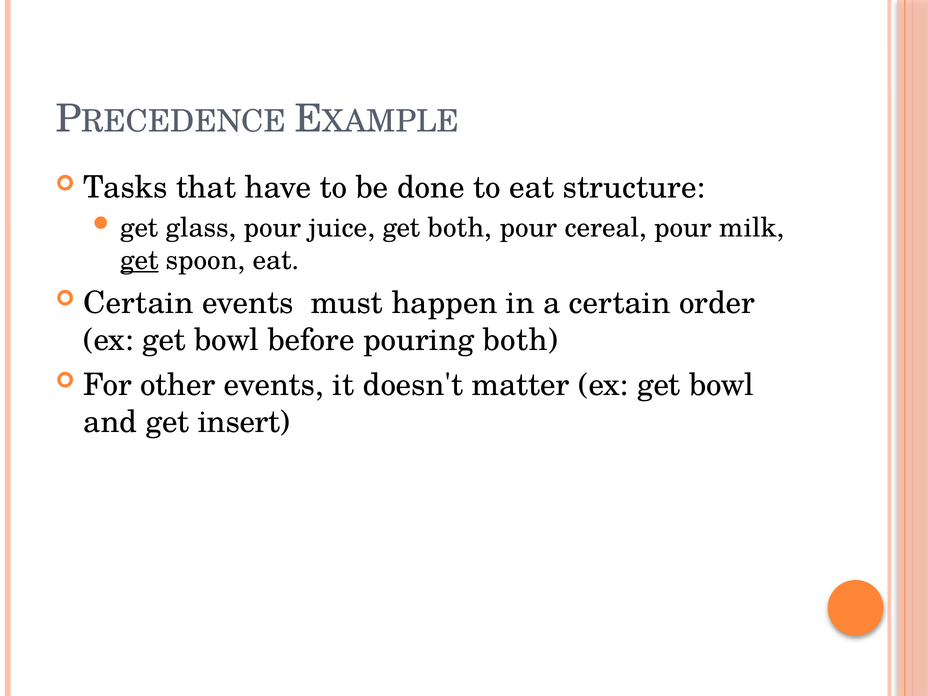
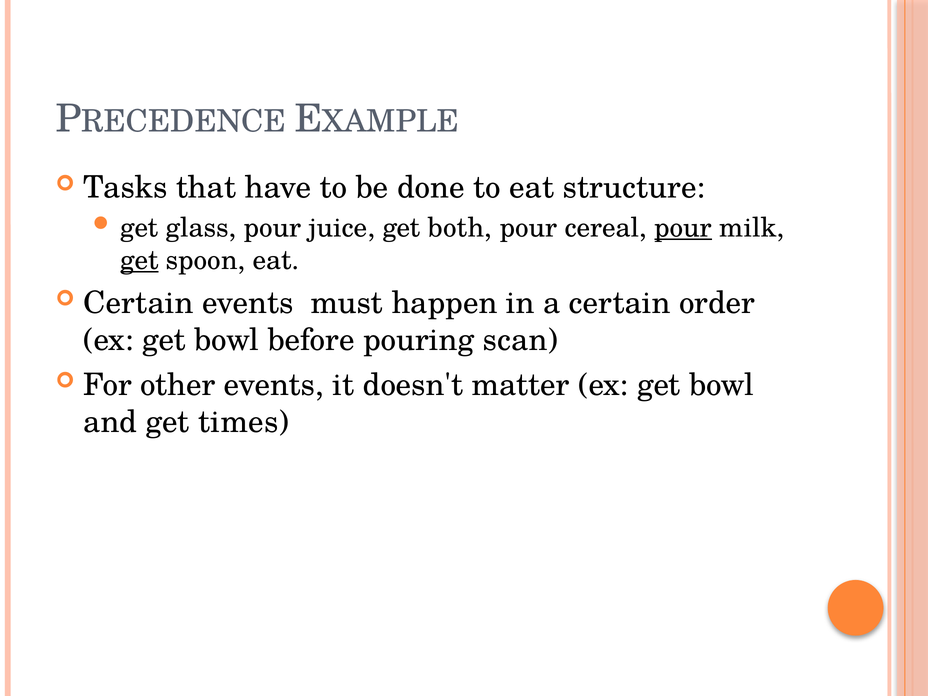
pour at (683, 228) underline: none -> present
pouring both: both -> scan
insert: insert -> times
